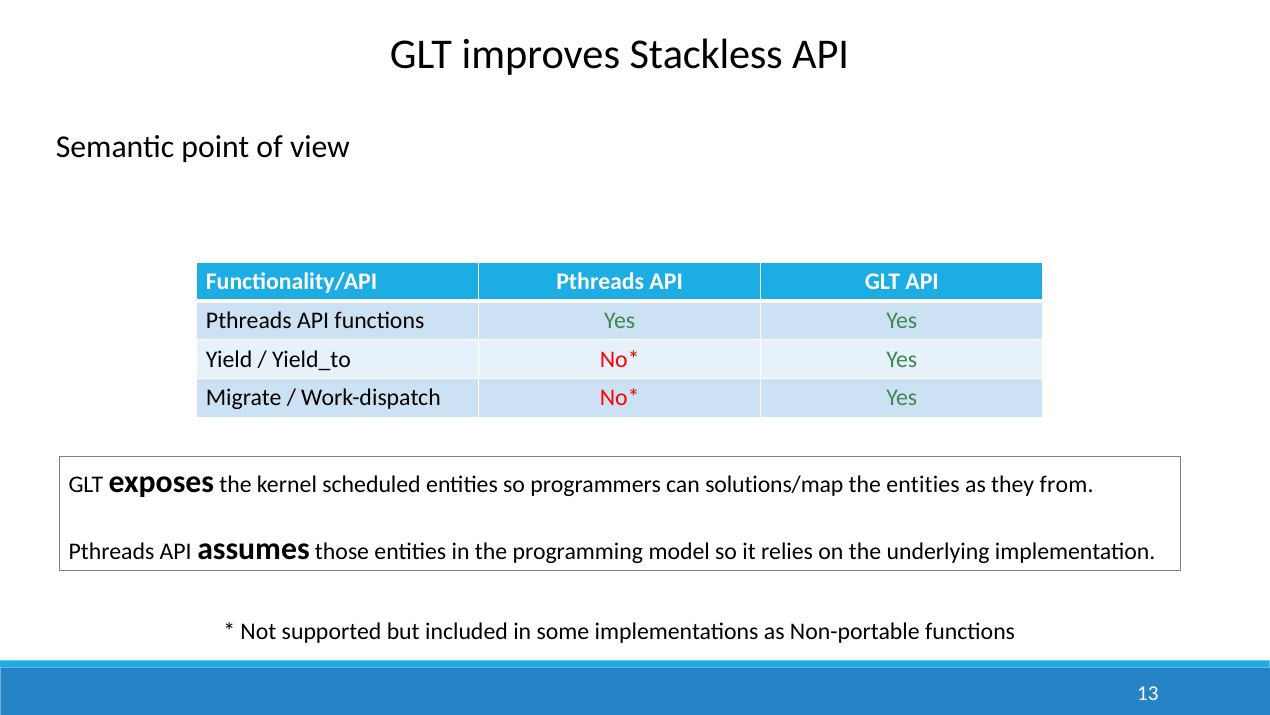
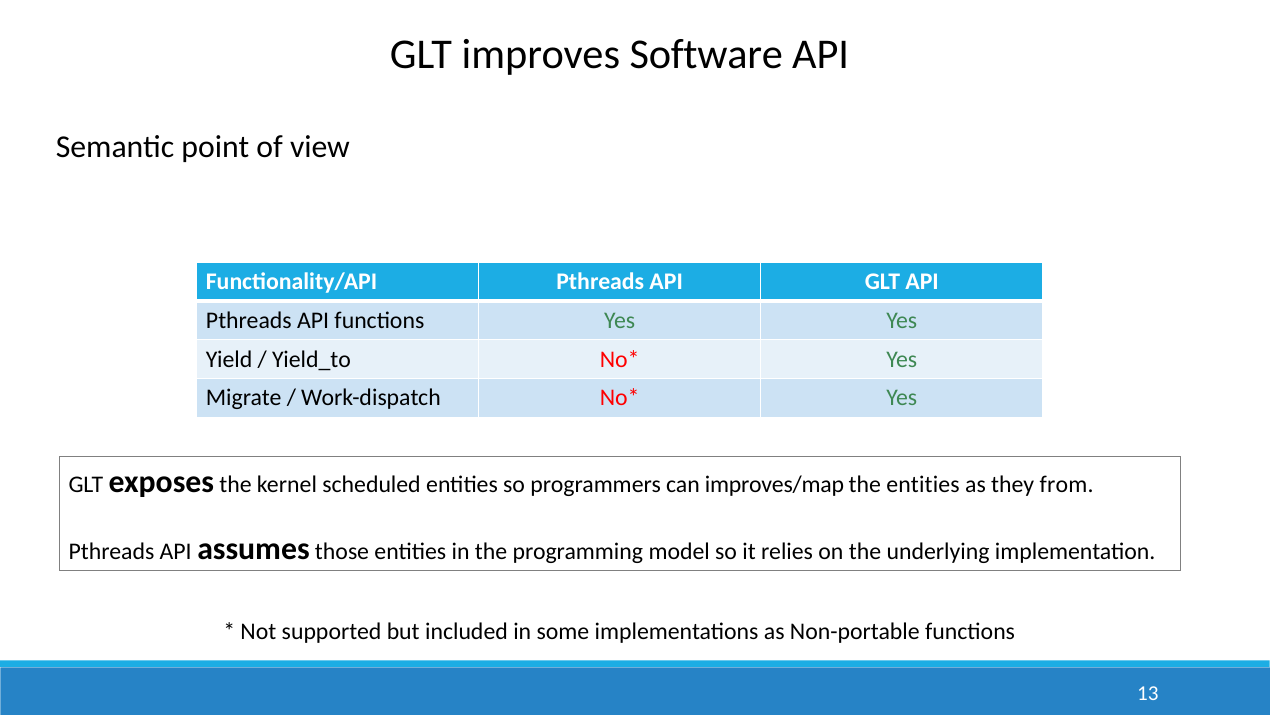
Stackless: Stackless -> Software
solutions/map: solutions/map -> improves/map
